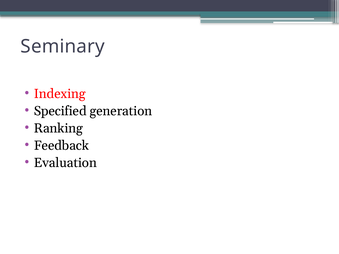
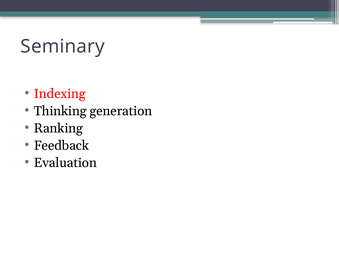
Specified: Specified -> Thinking
